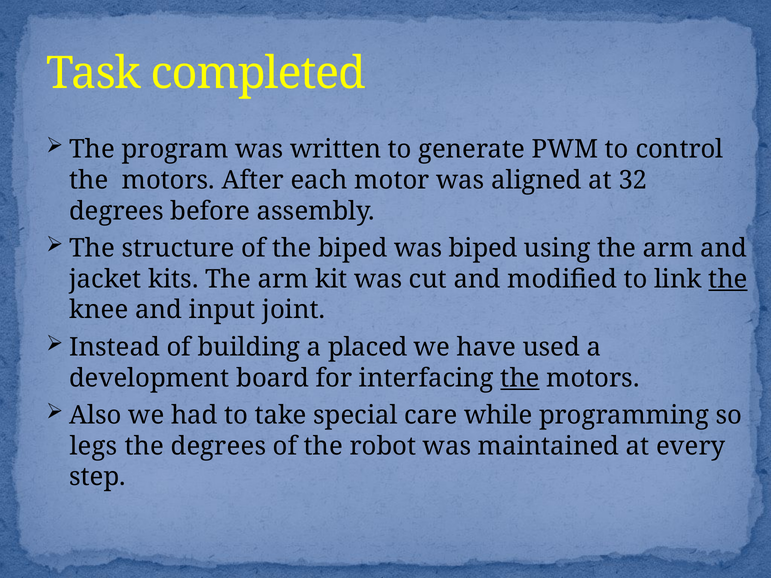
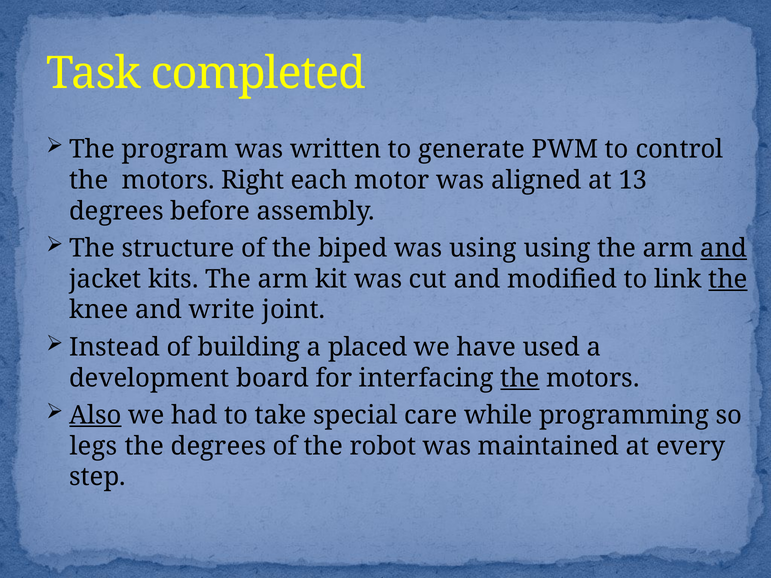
After: After -> Right
32: 32 -> 13
was biped: biped -> using
and at (724, 248) underline: none -> present
input: input -> write
Also underline: none -> present
